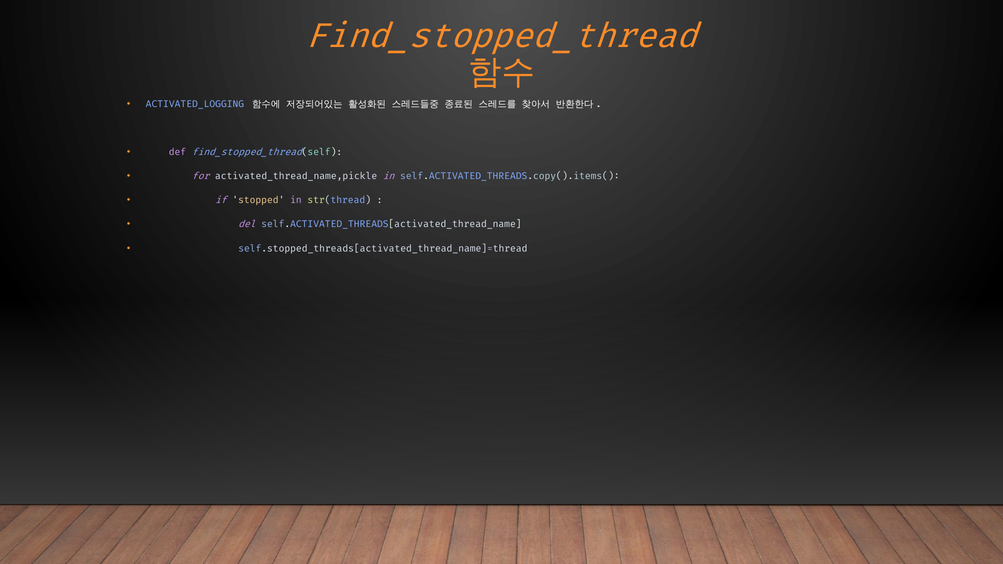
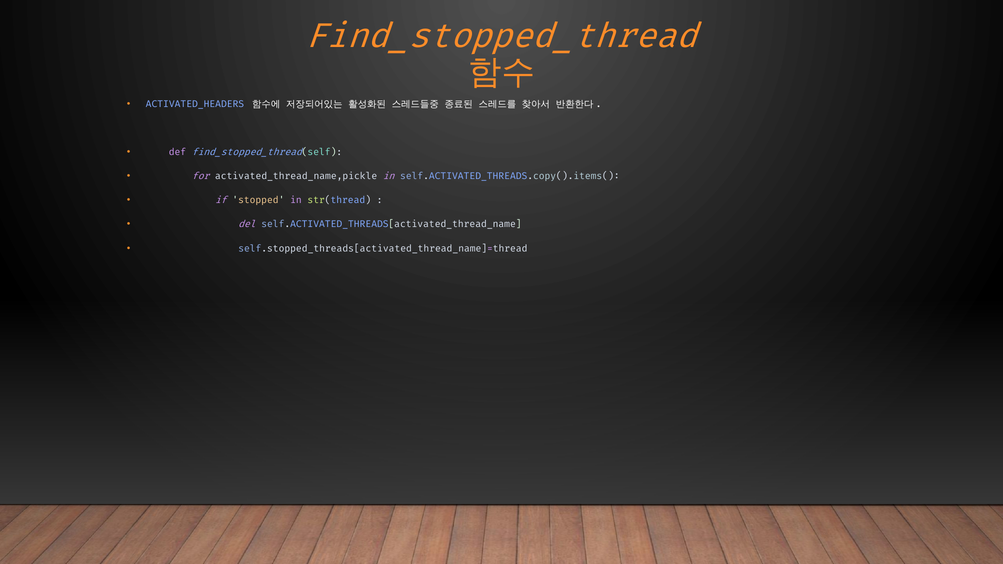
ACTIVATED_LOGGING: ACTIVATED_LOGGING -> ACTIVATED_HEADERS
